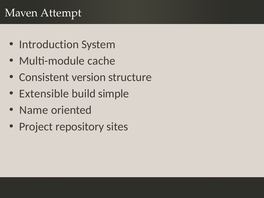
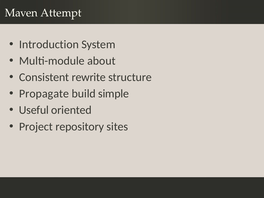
cache: cache -> about
version: version -> rewrite
Extensible: Extensible -> Propagate
Name: Name -> Useful
